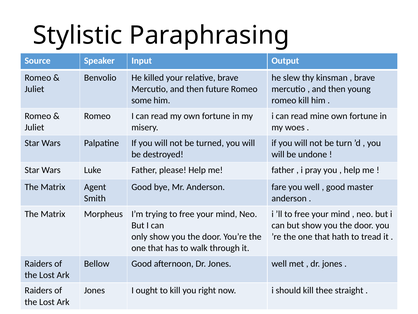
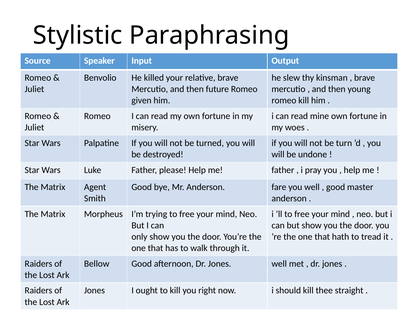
some: some -> given
